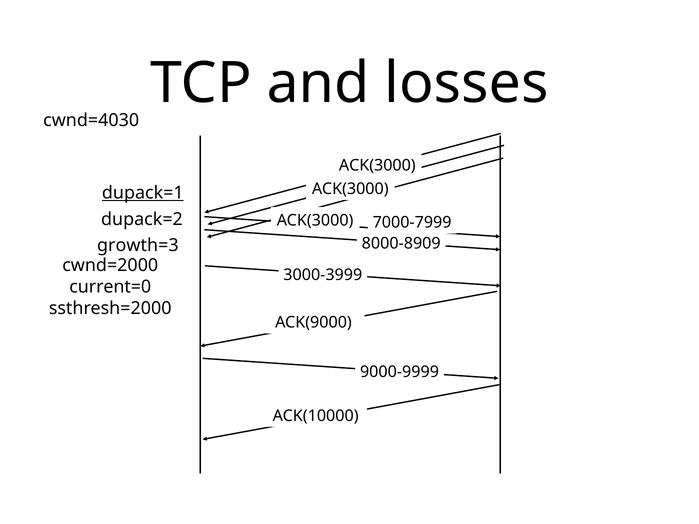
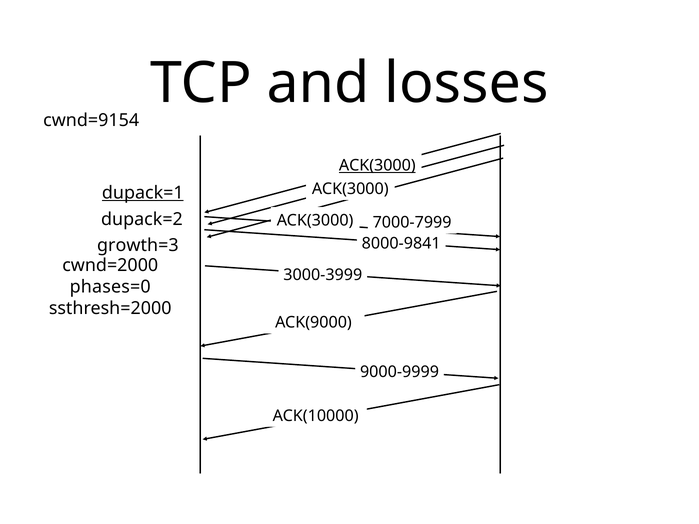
cwnd=4030: cwnd=4030 -> cwnd=9154
ACK(3000 at (377, 166) underline: none -> present
8000-8909: 8000-8909 -> 8000-9841
current=0: current=0 -> phases=0
